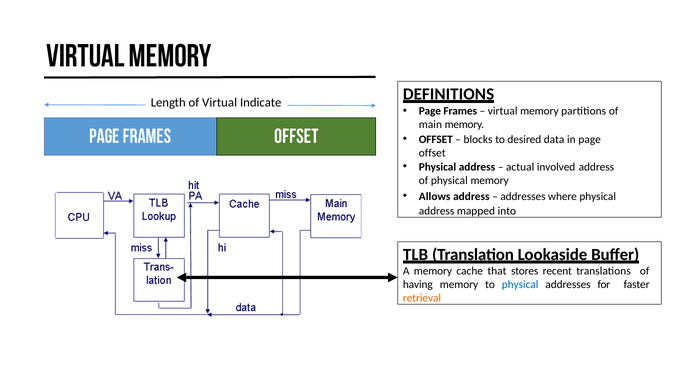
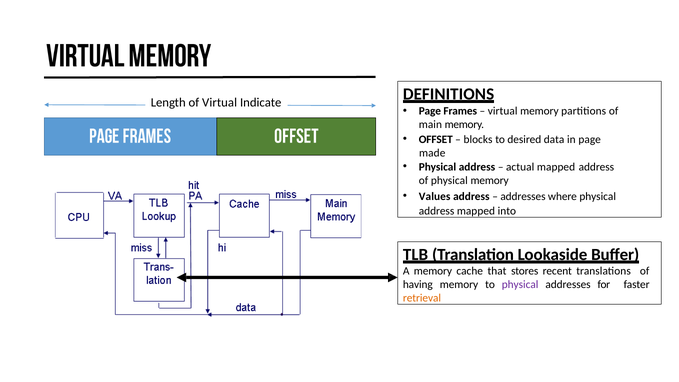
offset at (432, 153): offset -> made
actual involved: involved -> mapped
Allows: Allows -> Values
physical at (520, 285) colour: blue -> purple
